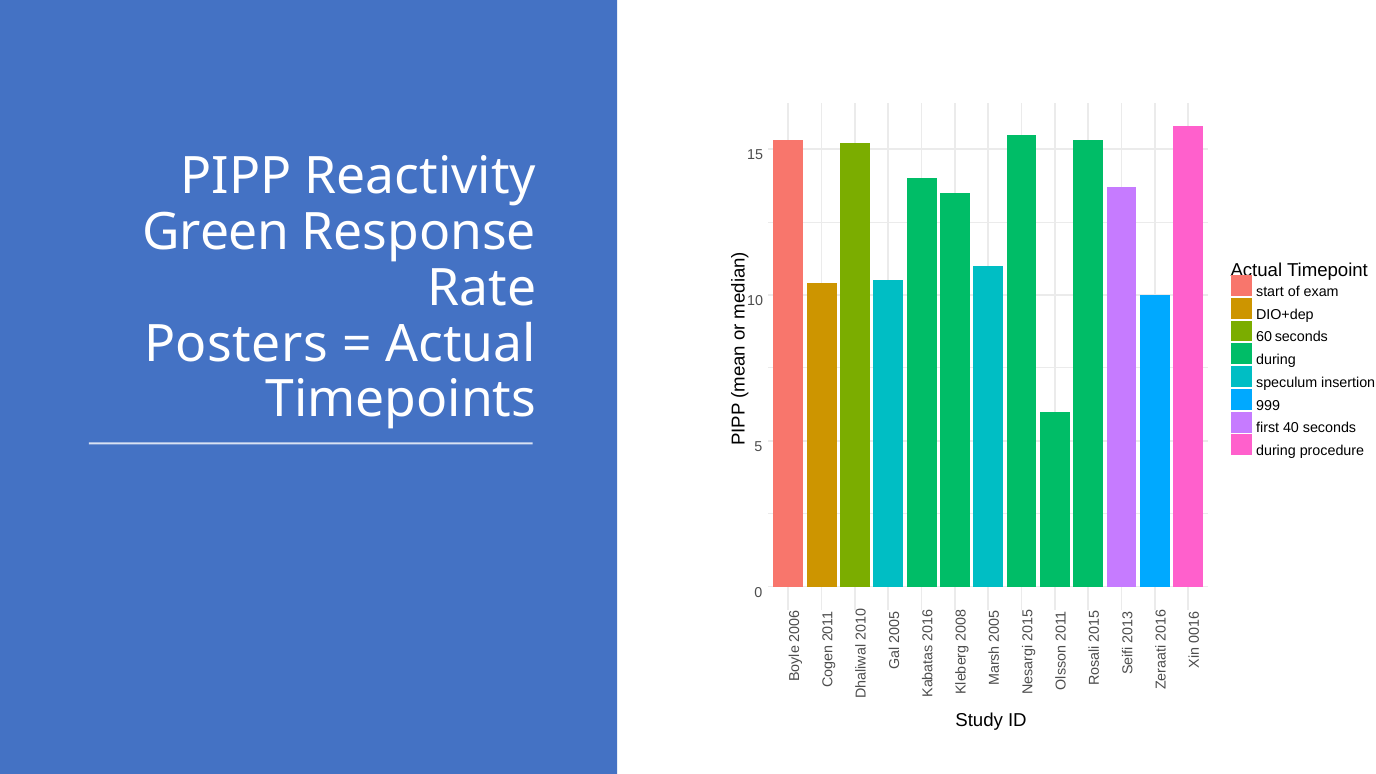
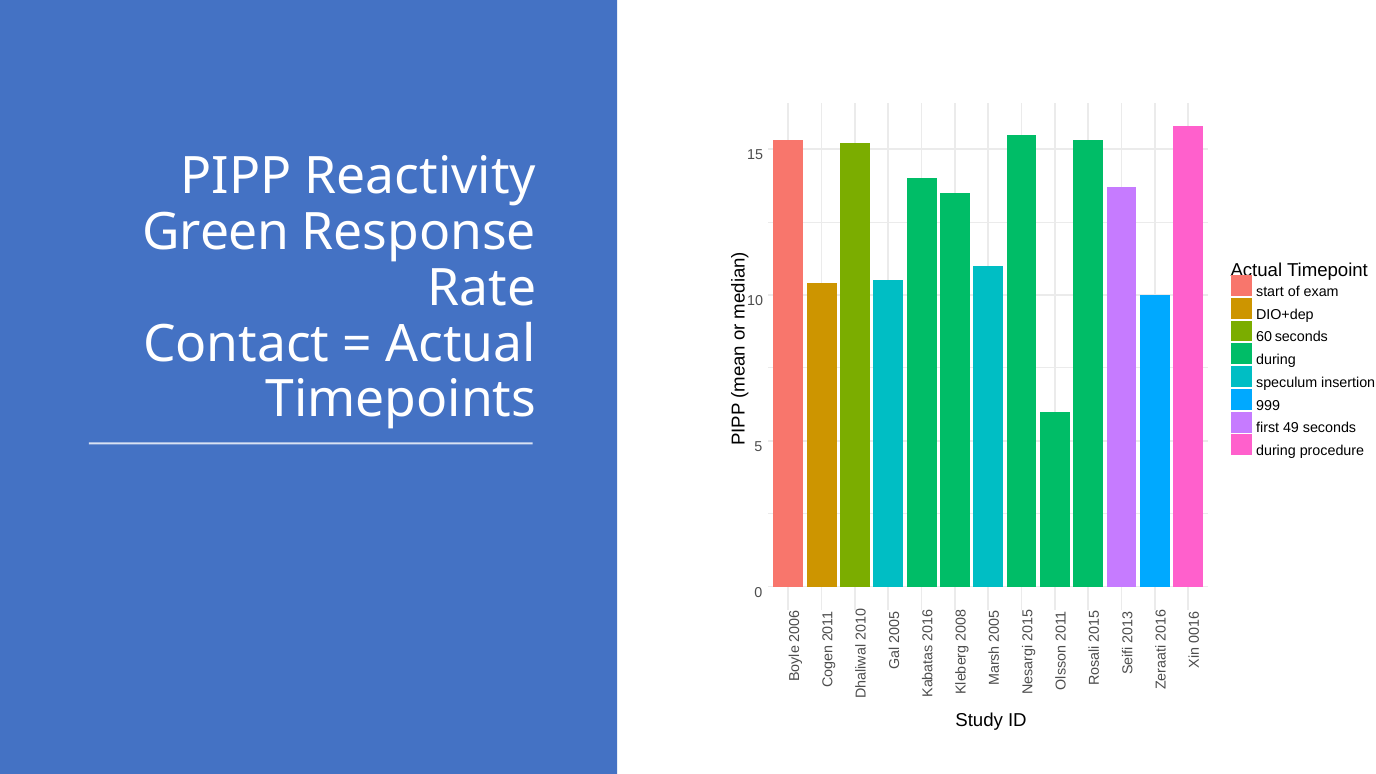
Posters: Posters -> Contact
40: 40 -> 49
